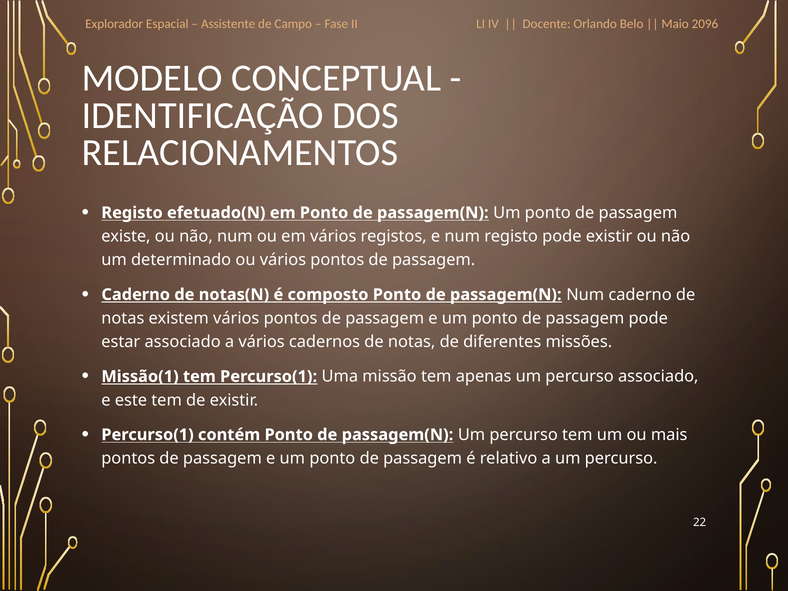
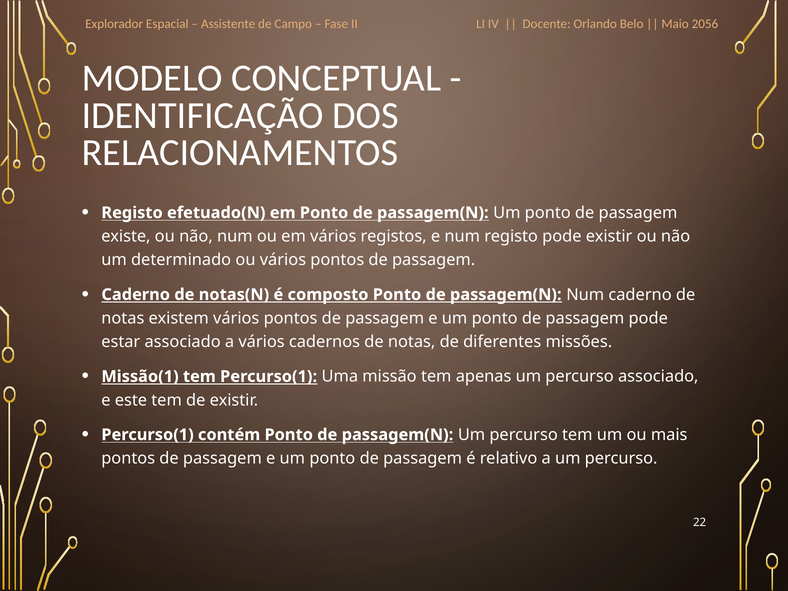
2096: 2096 -> 2056
